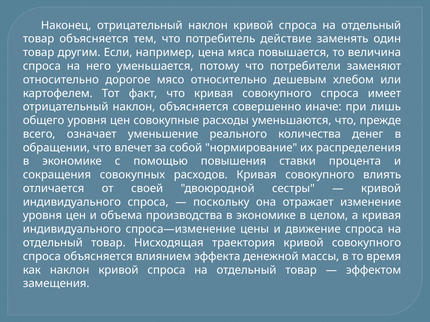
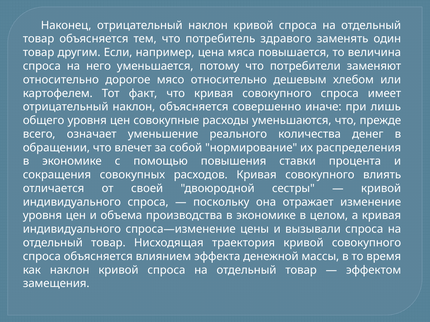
действие: действие -> здравого
движение: движение -> вызывали
